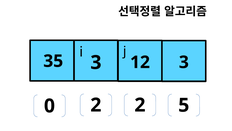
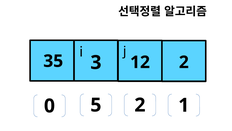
12 3: 3 -> 2
0 2: 2 -> 5
5: 5 -> 1
